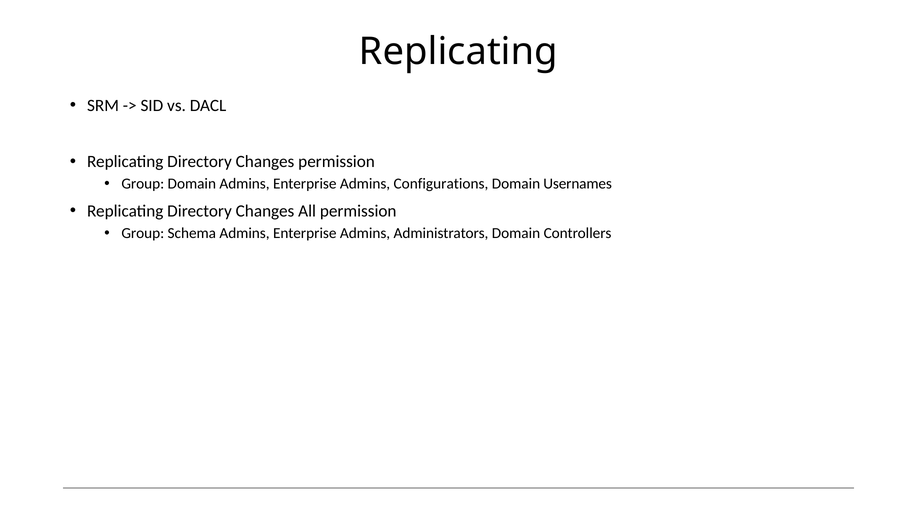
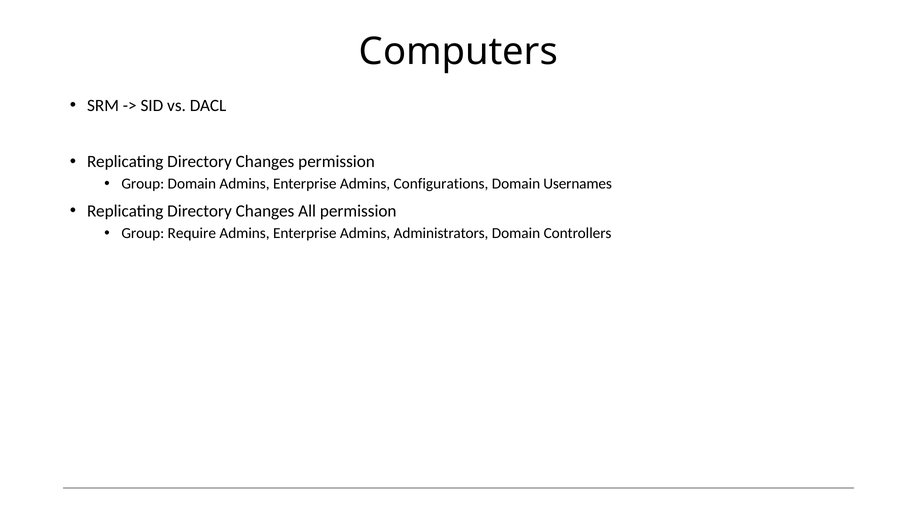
Replicating at (458, 52): Replicating -> Computers
Schema: Schema -> Require
